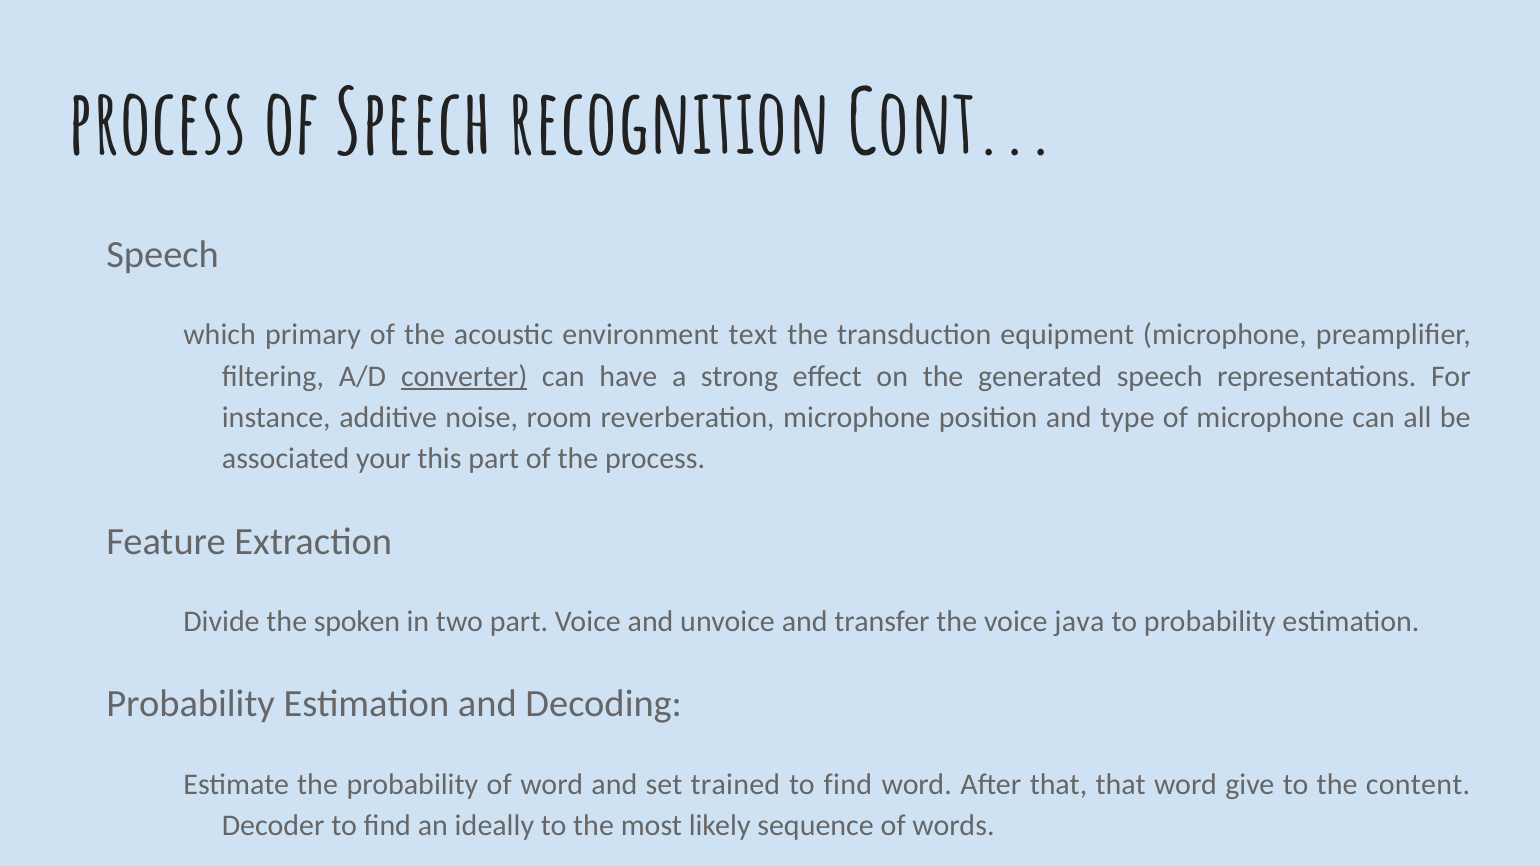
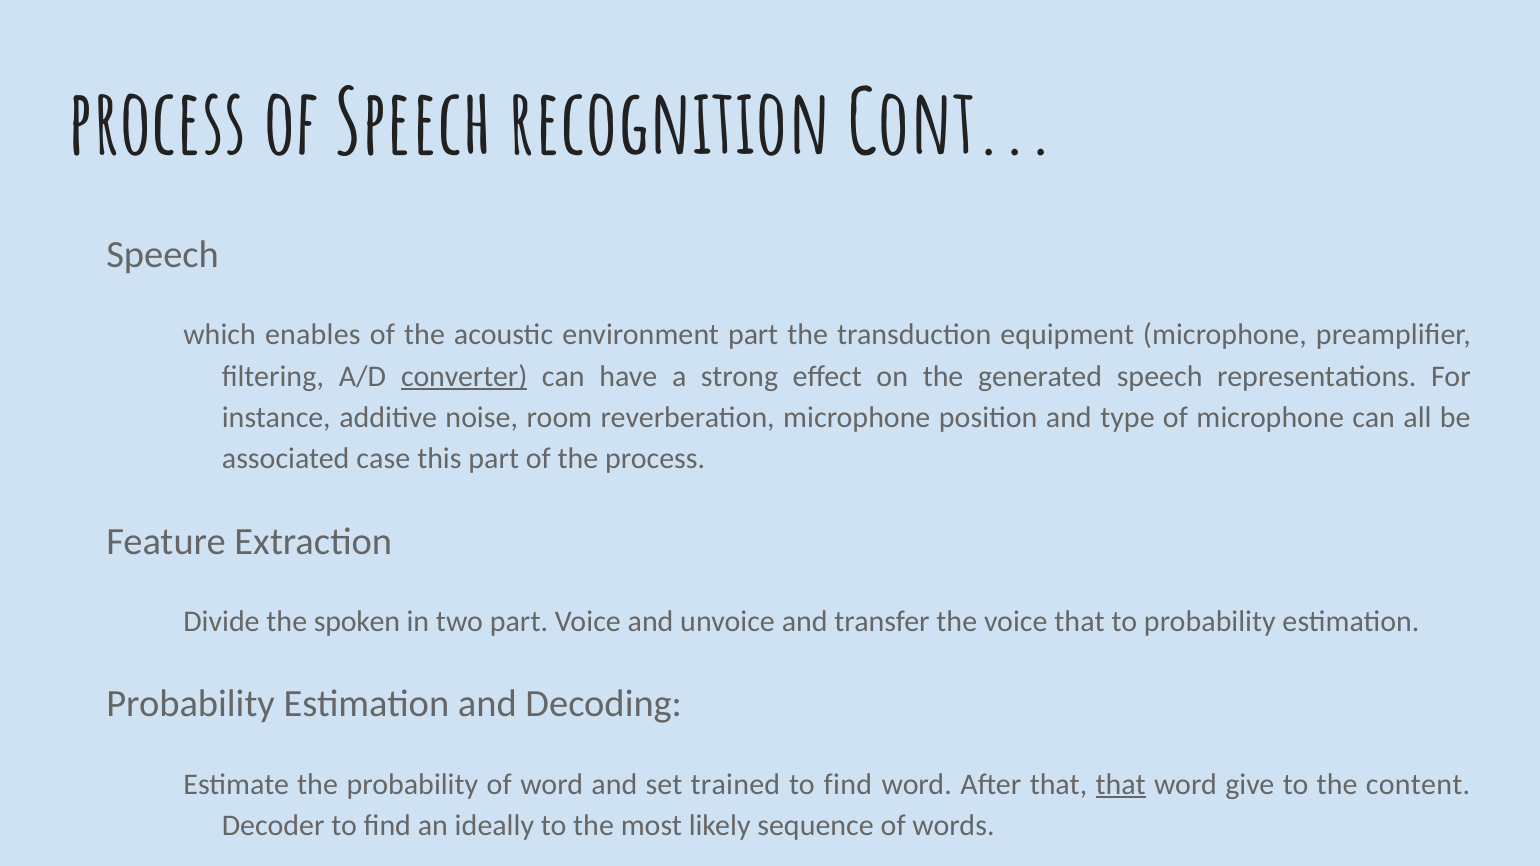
primary: primary -> enables
environment text: text -> part
your: your -> case
voice java: java -> that
that at (1121, 784) underline: none -> present
